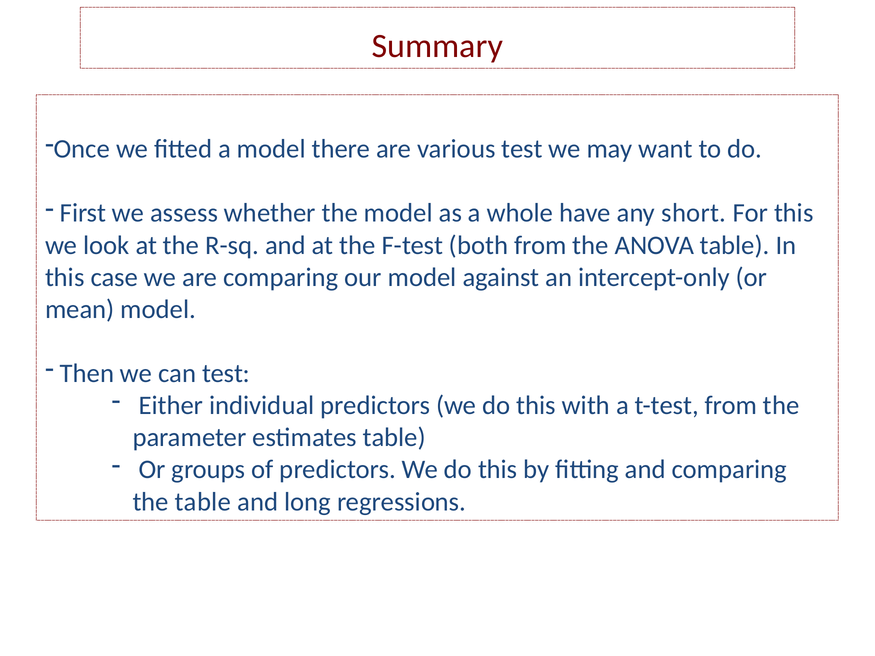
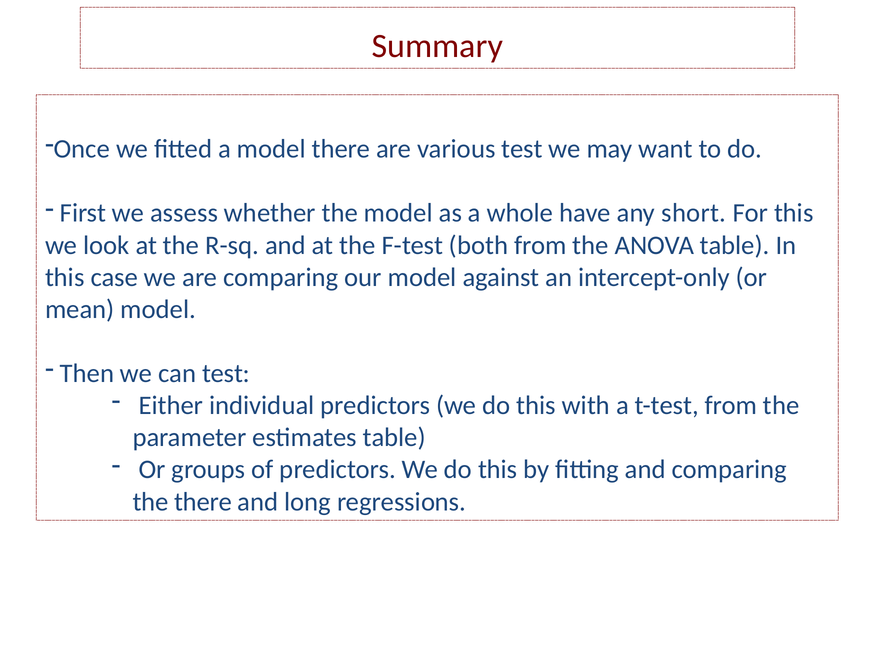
the table: table -> there
